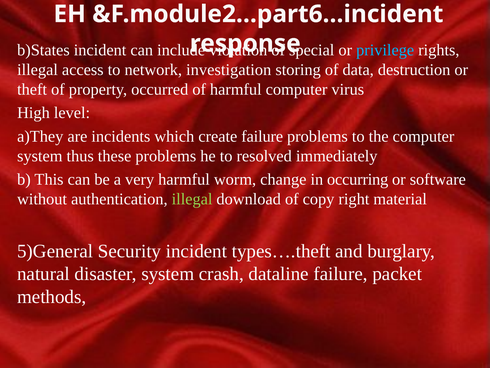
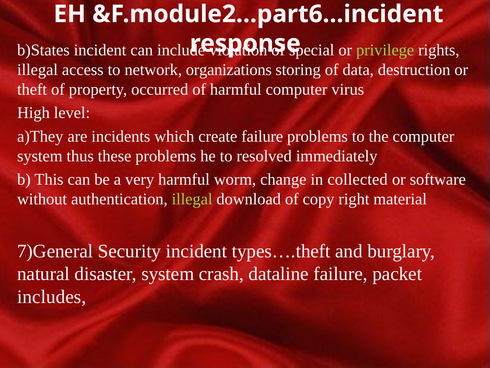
privilege colour: light blue -> light green
investigation: investigation -> organizations
occurring: occurring -> collected
5)General: 5)General -> 7)General
methods: methods -> includes
